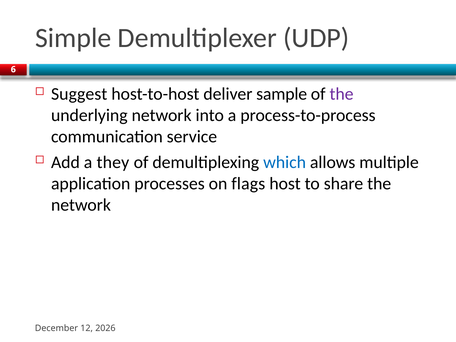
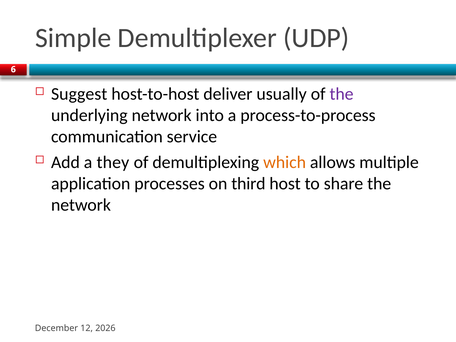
sample: sample -> usually
which colour: blue -> orange
flags: flags -> third
